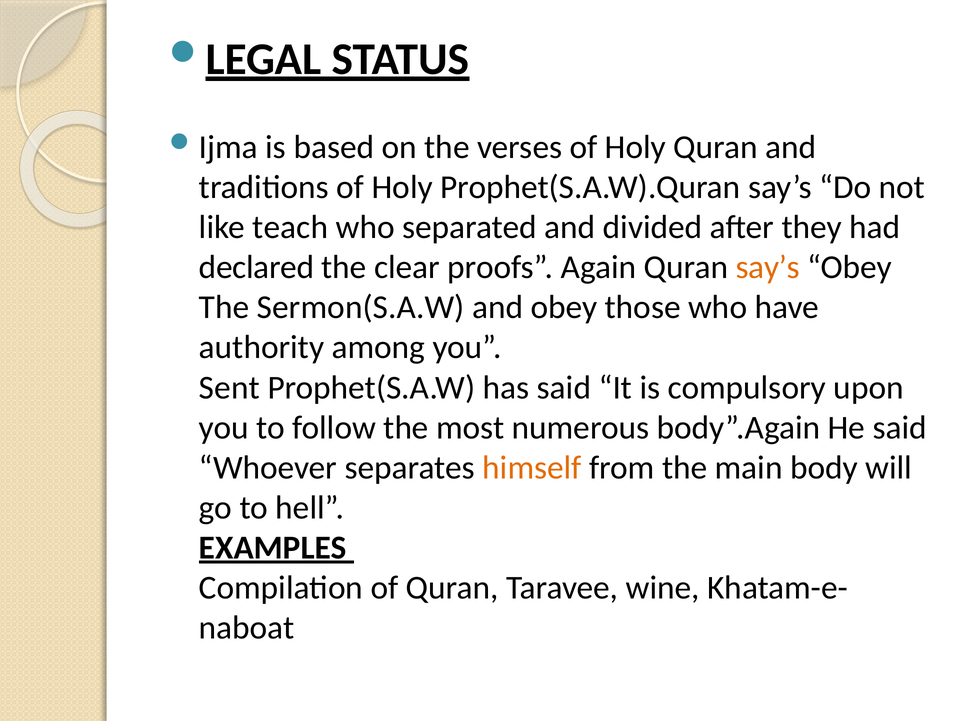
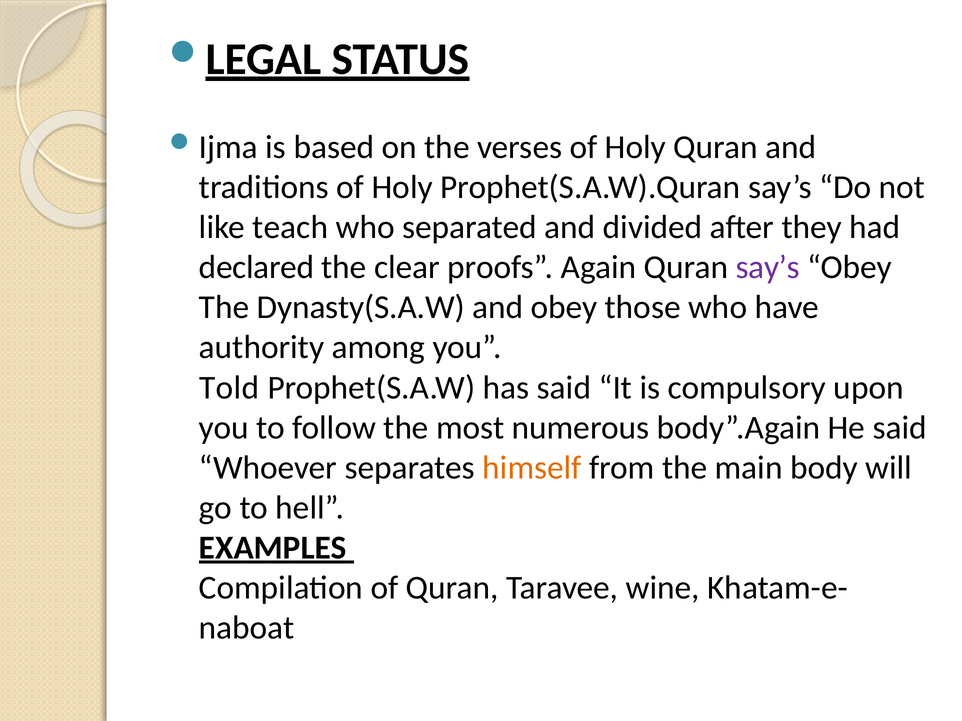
say’s at (768, 268) colour: orange -> purple
Sermon(S.A.W: Sermon(S.A.W -> Dynasty(S.A.W
Sent: Sent -> Told
